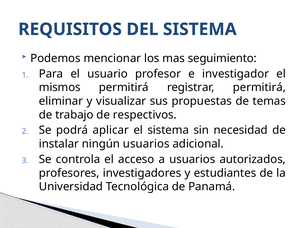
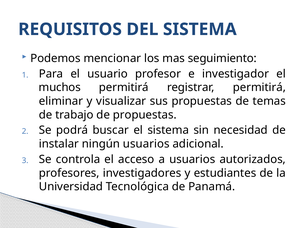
mismos: mismos -> muchos
de respectivos: respectivos -> propuestas
aplicar: aplicar -> buscar
